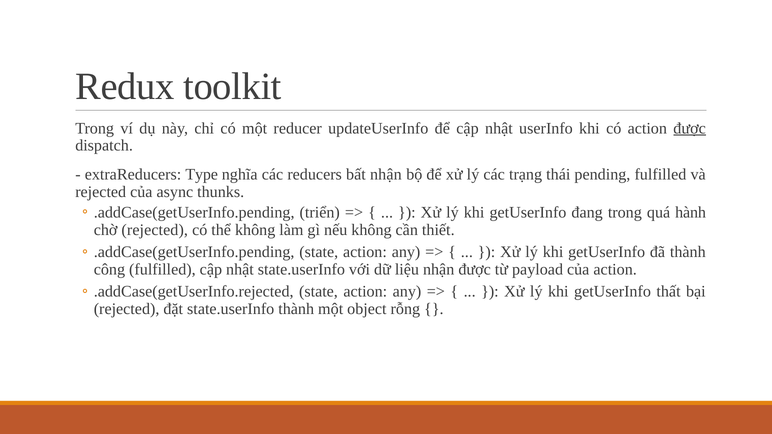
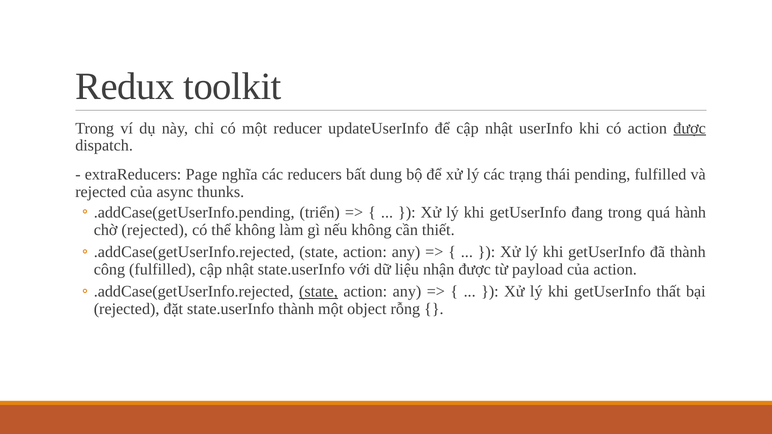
Type: Type -> Page
bất nhận: nhận -> dung
.addCase(getUserInfo.pending at (194, 252): .addCase(getUserInfo.pending -> .addCase(getUserInfo.rejected
state at (318, 292) underline: none -> present
